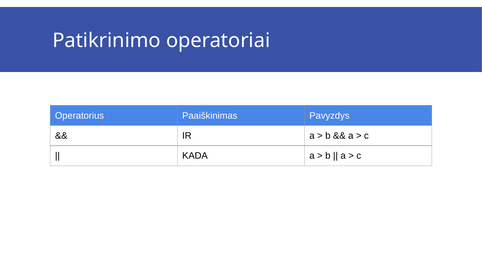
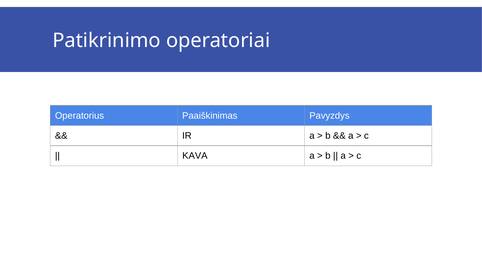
KADA: KADA -> KAVA
